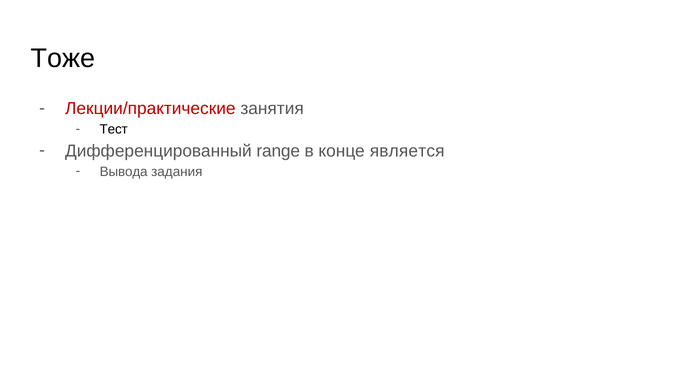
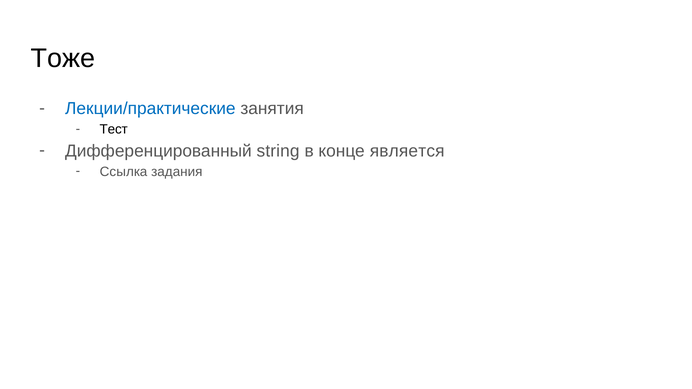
Лекции/практические colour: red -> blue
range: range -> string
Вывода: Вывода -> Ссылка
